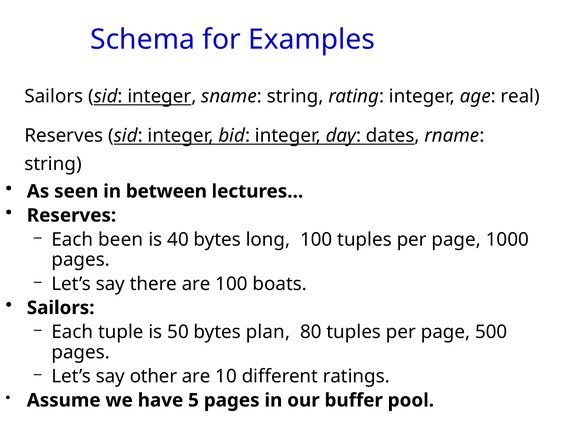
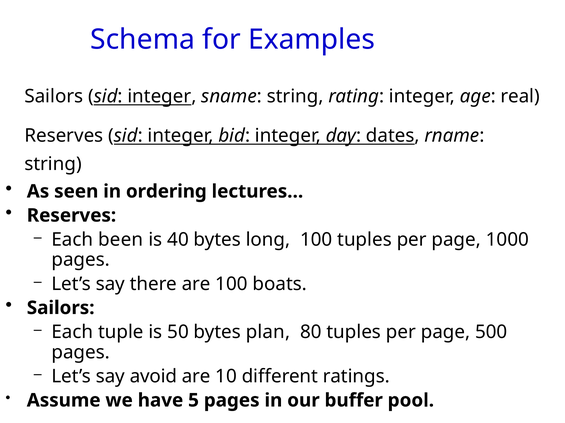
between: between -> ordering
other: other -> avoid
